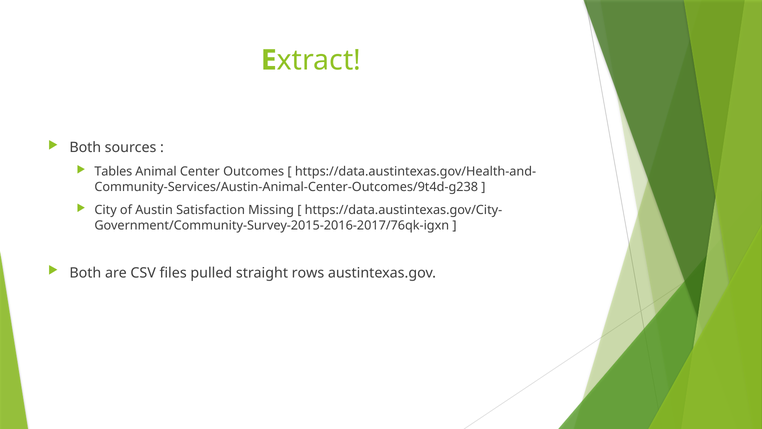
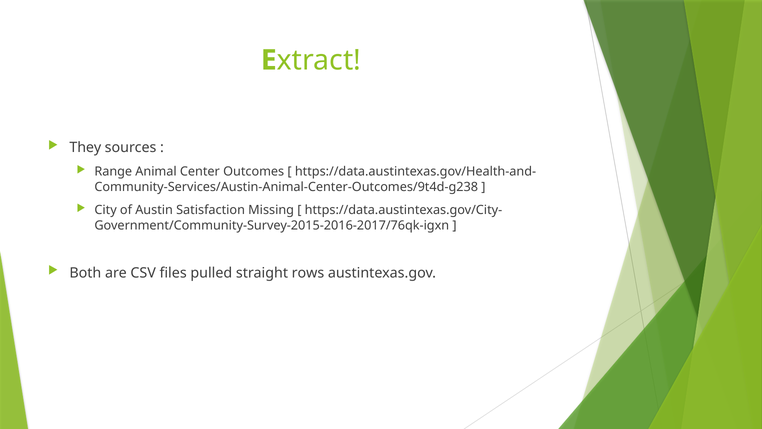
Both at (85, 147): Both -> They
Tables: Tables -> Range
